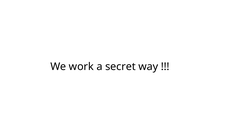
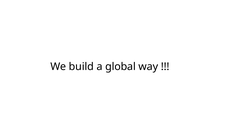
work: work -> build
secret: secret -> global
